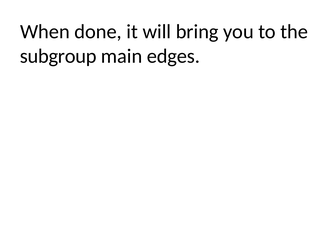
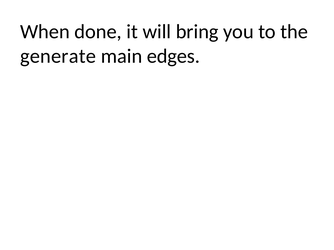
subgroup: subgroup -> generate
